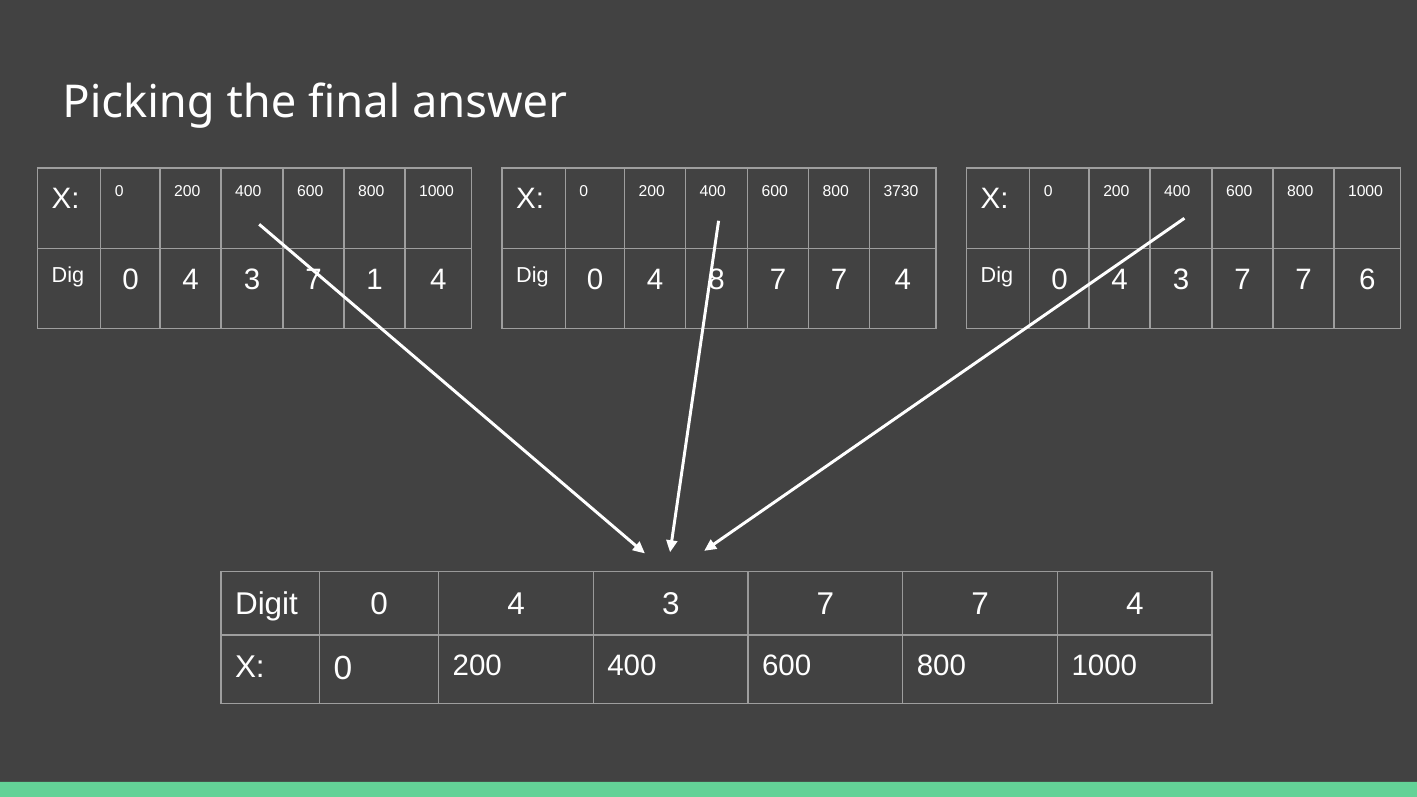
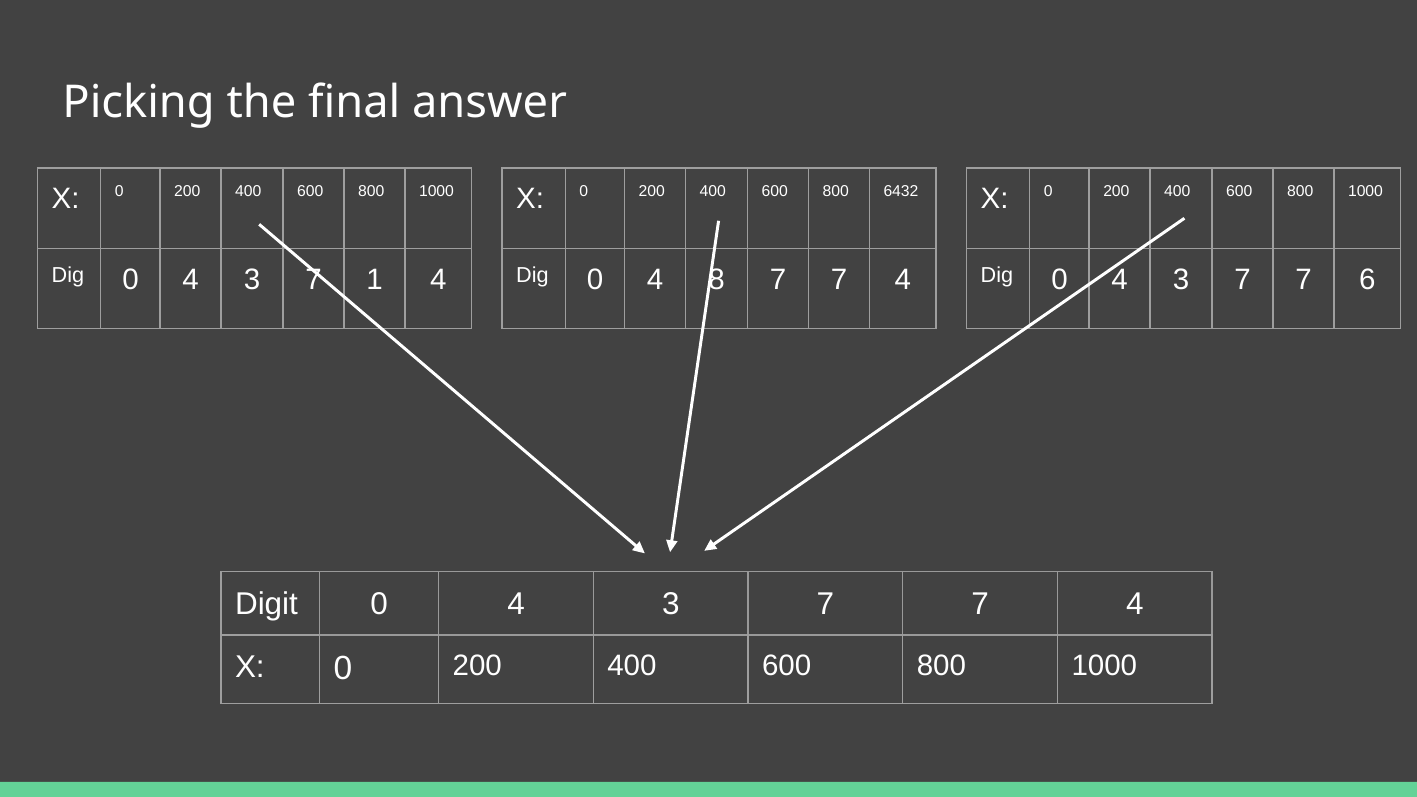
3730: 3730 -> 6432
